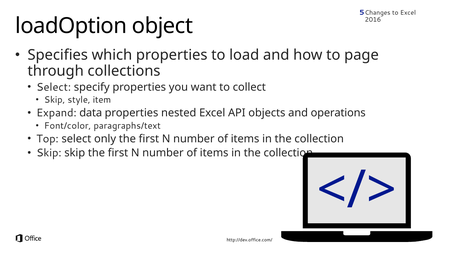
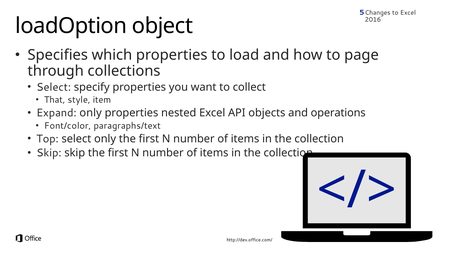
Skip at (55, 100): Skip -> That
Expand data: data -> only
